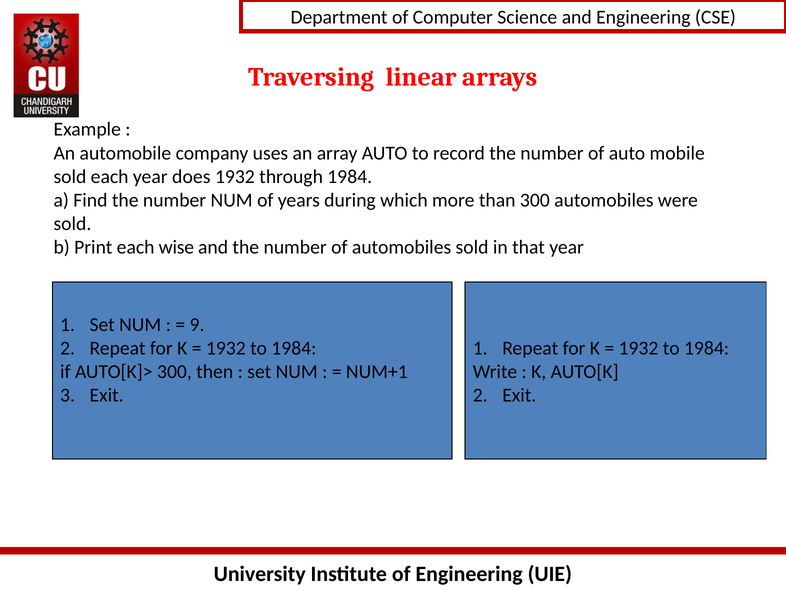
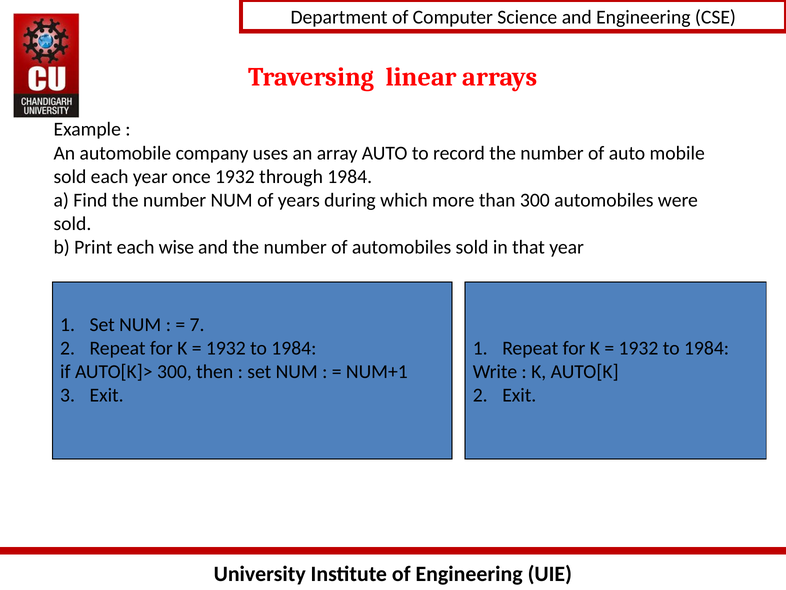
does: does -> once
9: 9 -> 7
